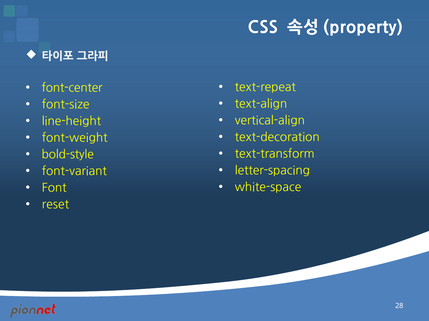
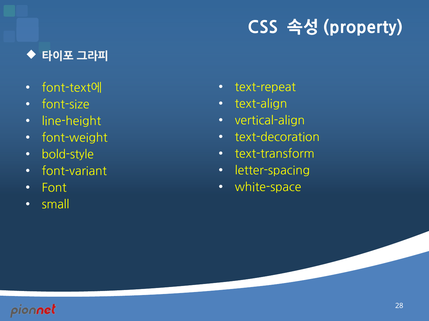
font-center: font-center -> font-text에
reset: reset -> small
